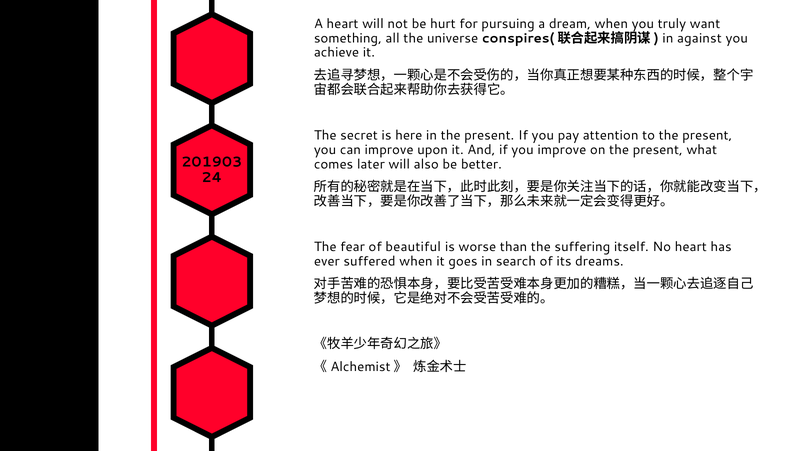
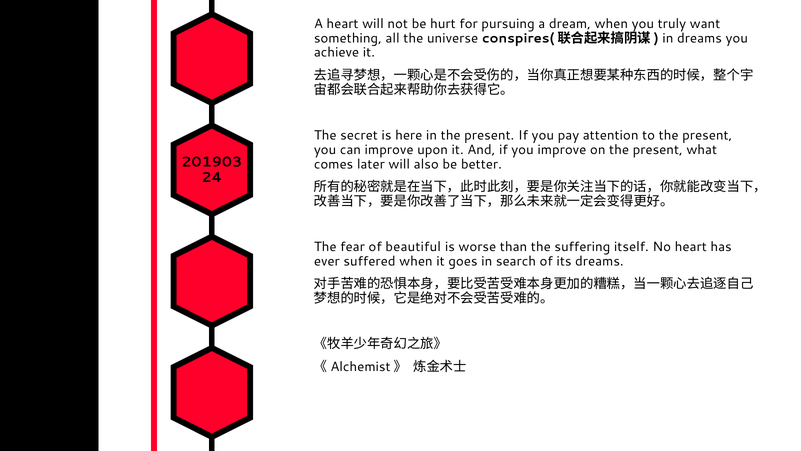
in against: against -> dreams
